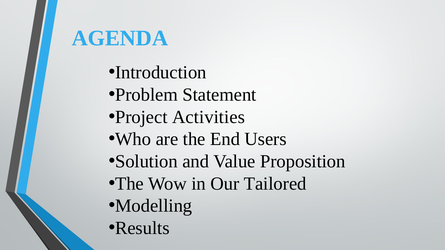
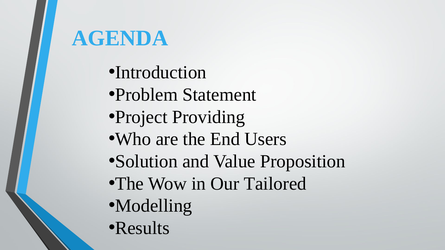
Activities: Activities -> Providing
